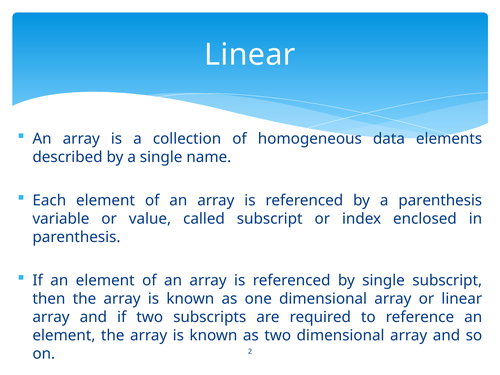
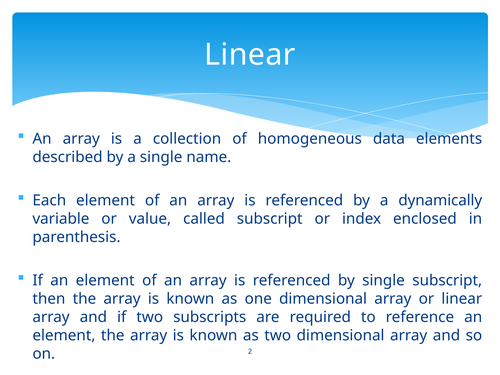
a parenthesis: parenthesis -> dynamically
